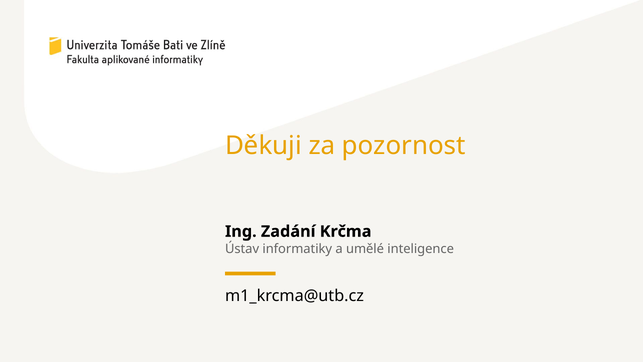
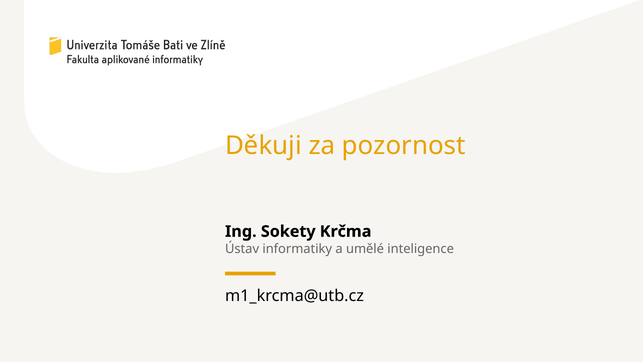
Zadání: Zadání -> Sokety
